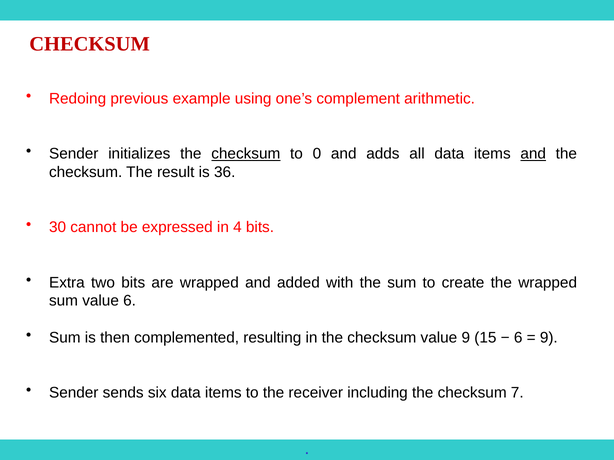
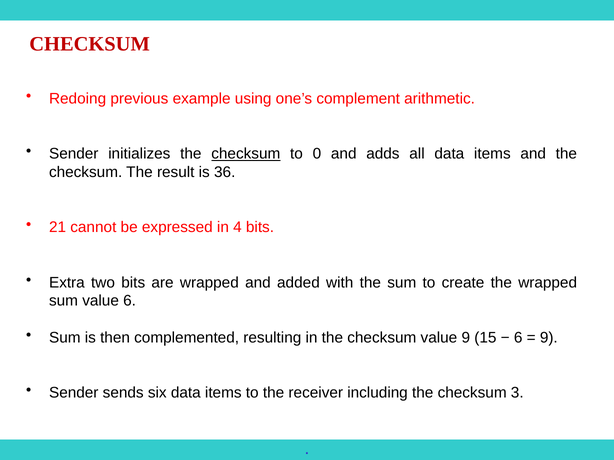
and at (533, 154) underline: present -> none
30: 30 -> 21
7: 7 -> 3
